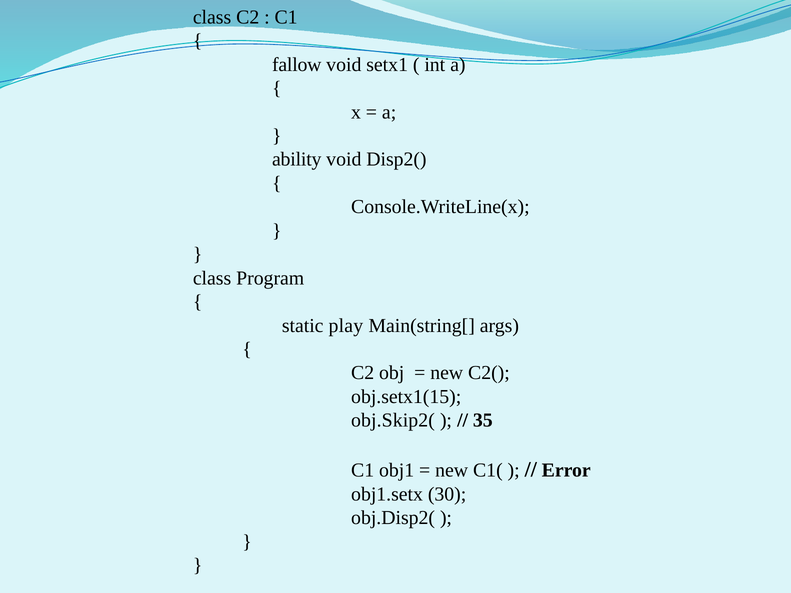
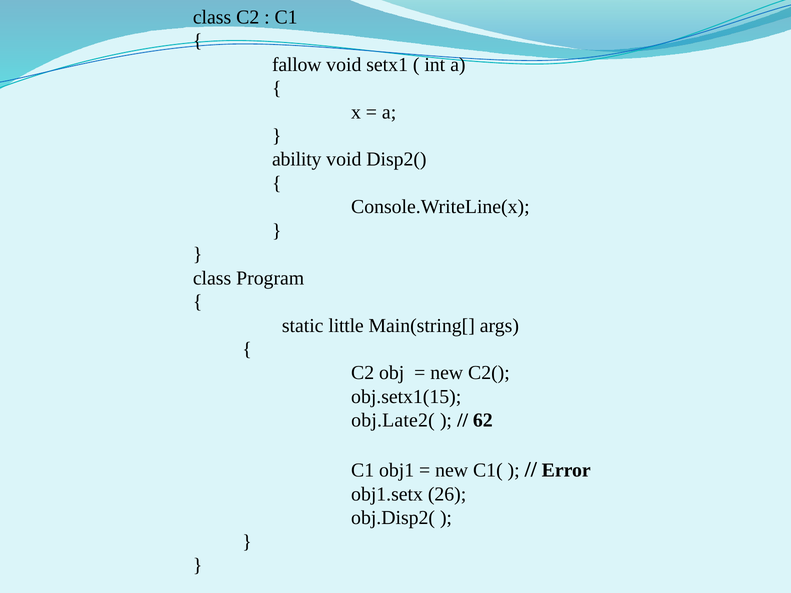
play: play -> little
obj.Skip2(: obj.Skip2( -> obj.Late2(
35: 35 -> 62
30: 30 -> 26
